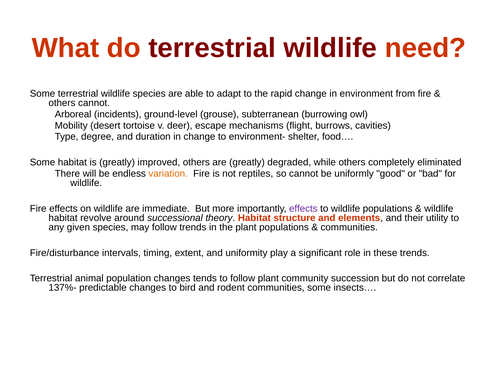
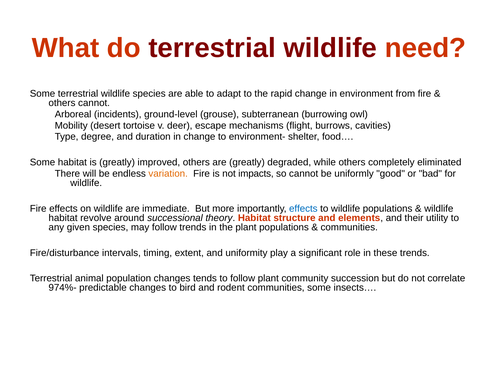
reptiles: reptiles -> impacts
effects at (303, 209) colour: purple -> blue
137%-: 137%- -> 974%-
